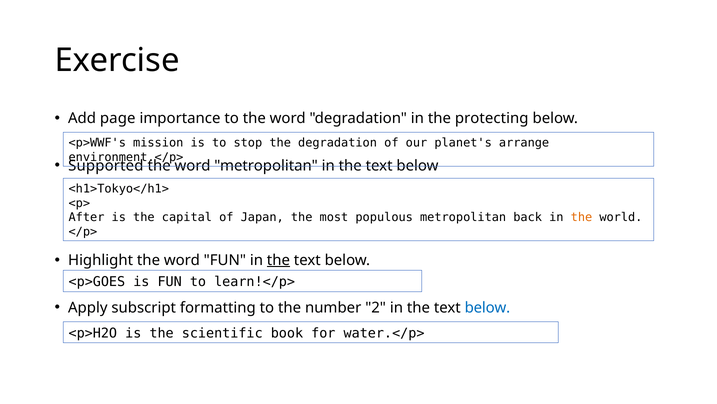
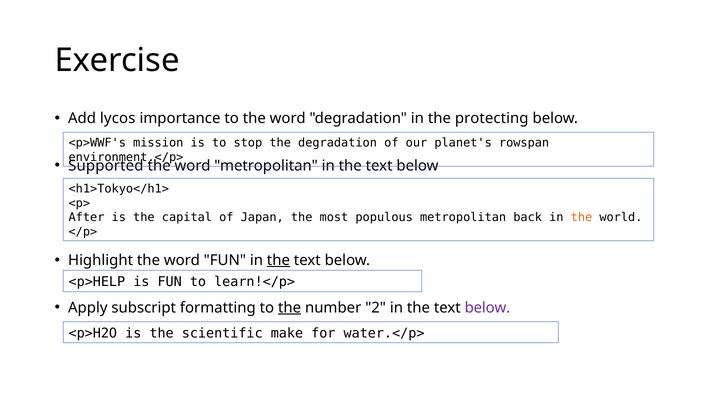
page: page -> lycos
arrange: arrange -> rowspan
<p>GOES: <p>GOES -> <p>HELP
the at (290, 307) underline: none -> present
below at (487, 307) colour: blue -> purple
book: book -> make
